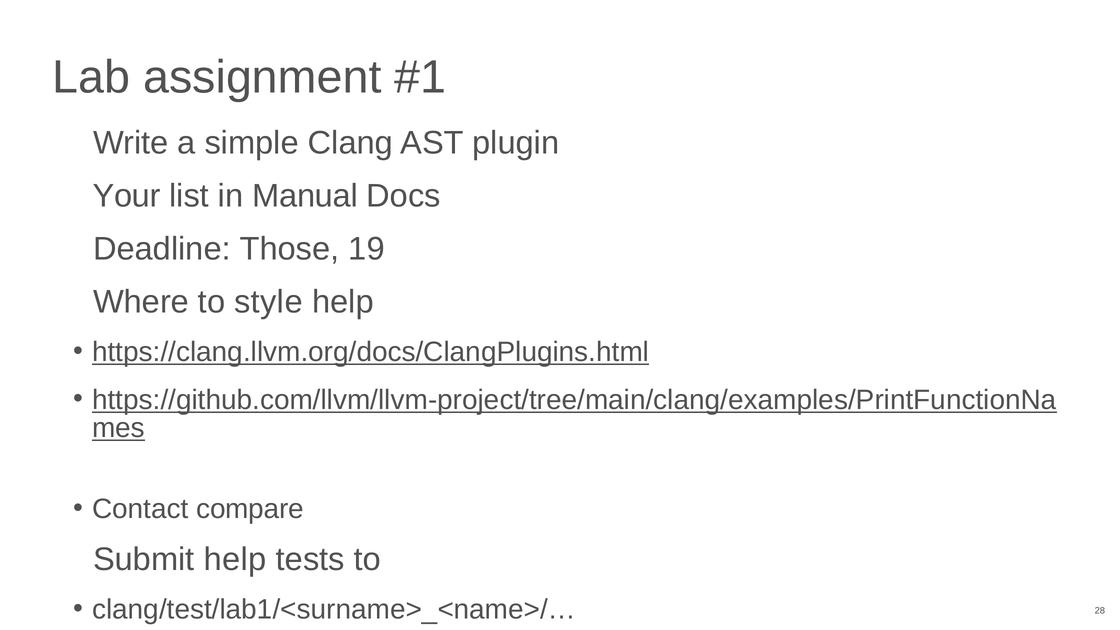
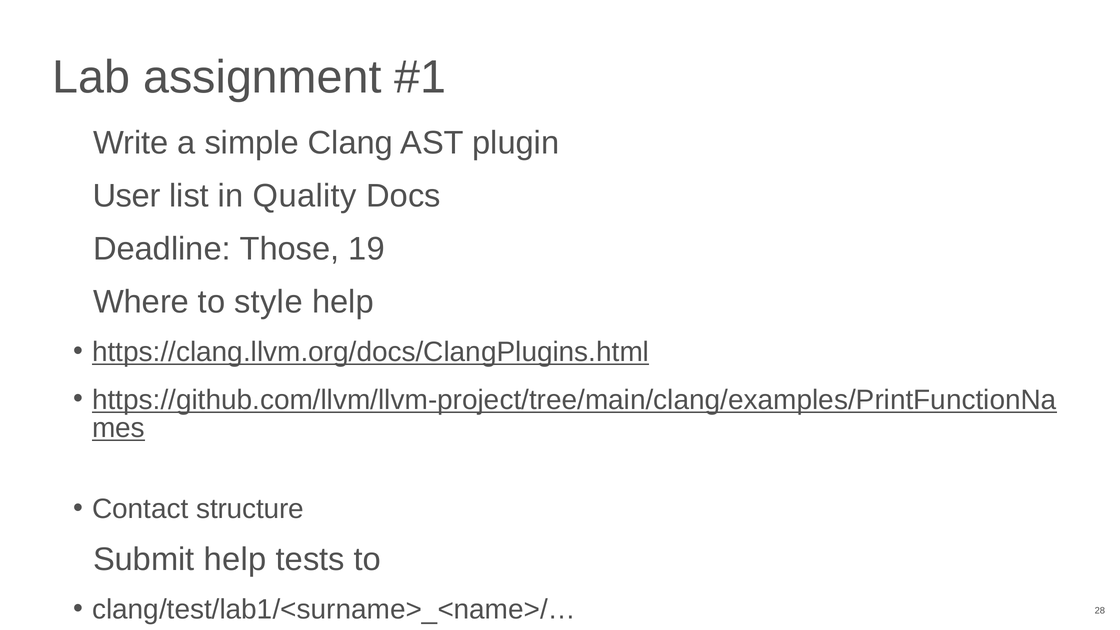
Your: Your -> User
Manual: Manual -> Quality
compare: compare -> structure
